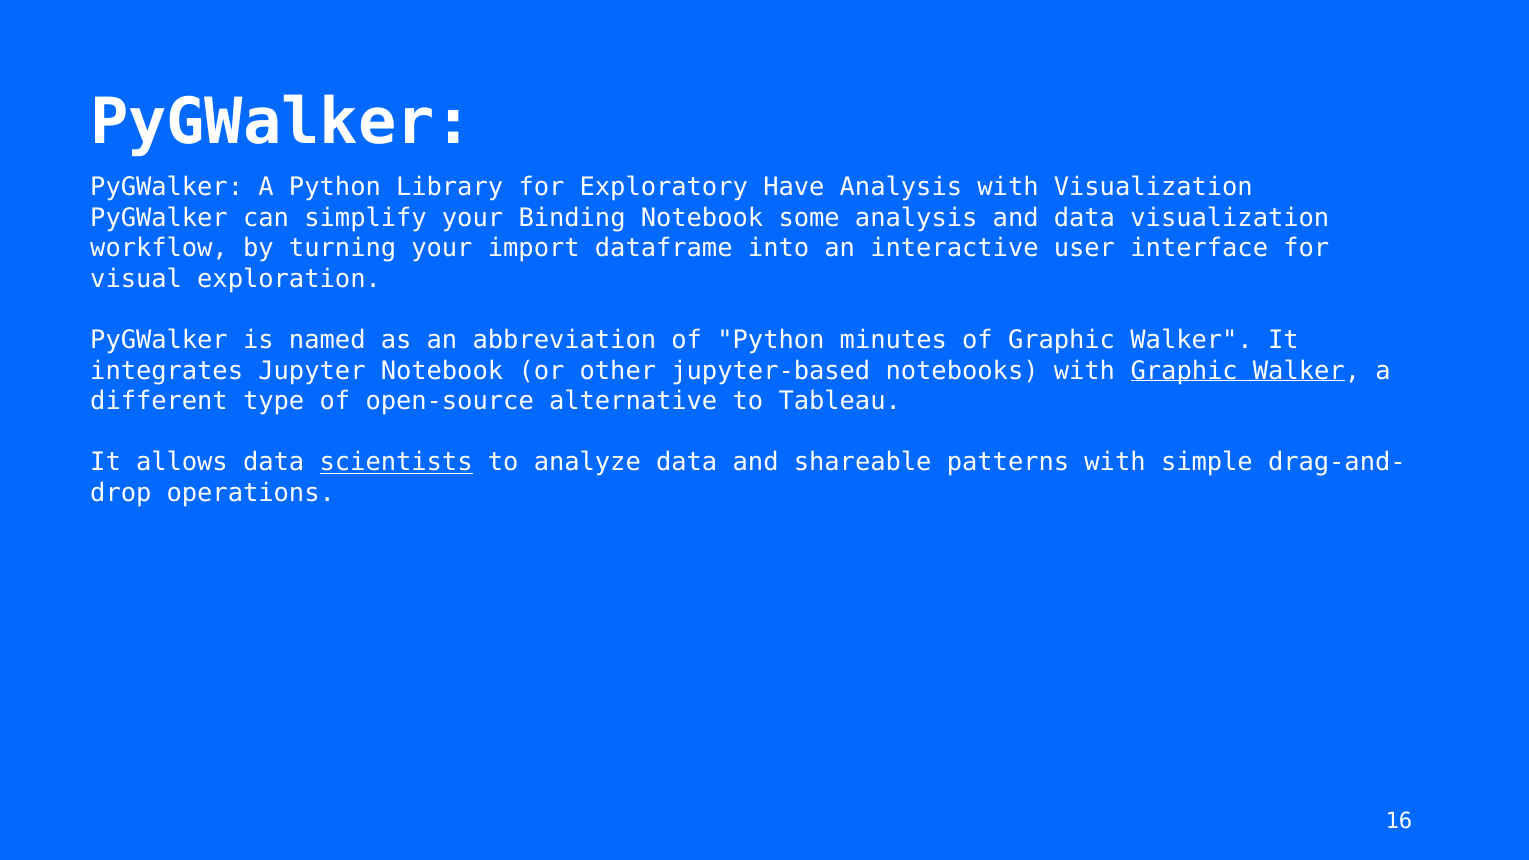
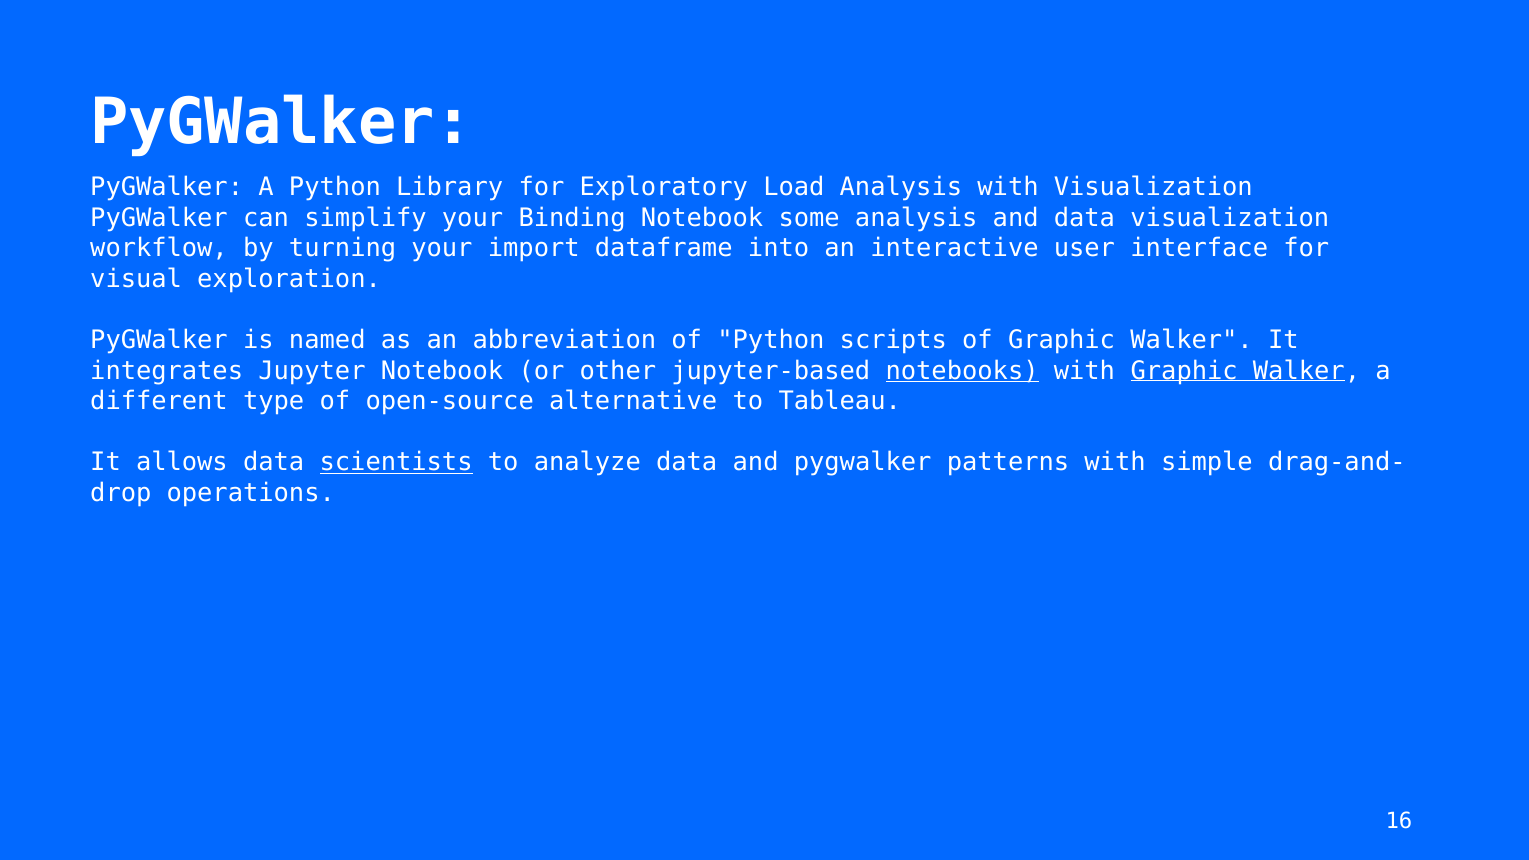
Have: Have -> Load
minutes: minutes -> scripts
notebooks underline: none -> present
and shareable: shareable -> pygwalker
